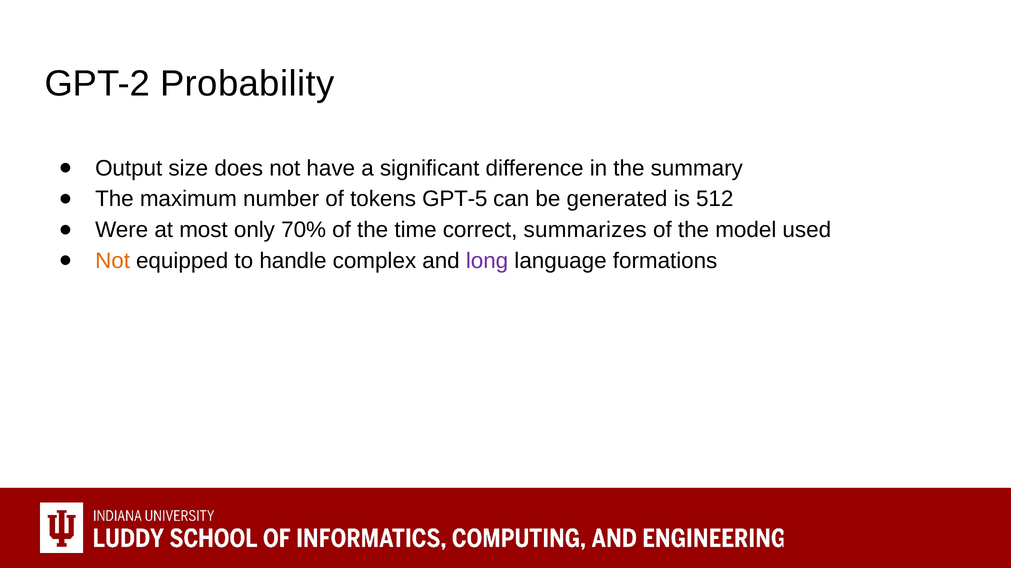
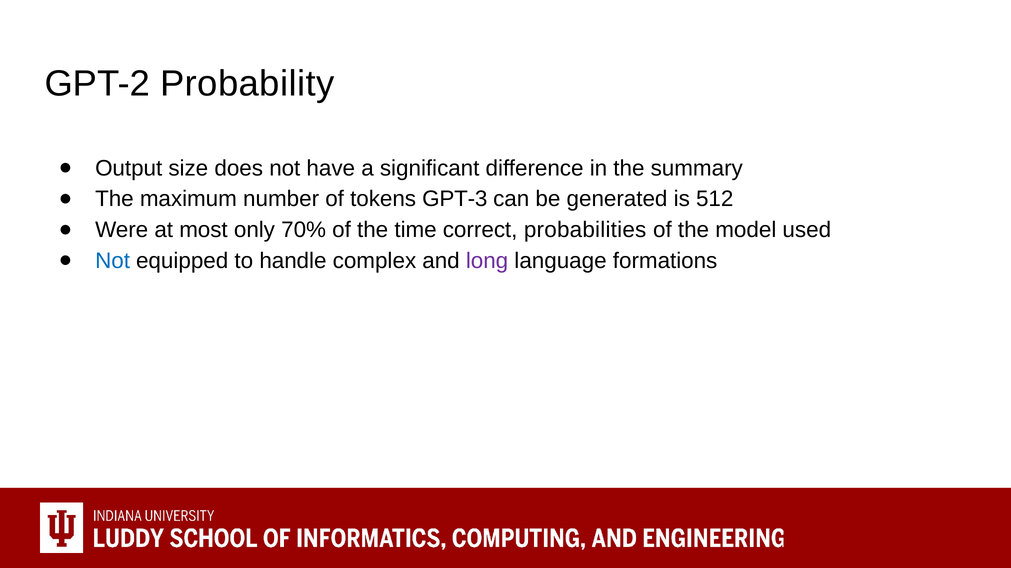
GPT-5: GPT-5 -> GPT-3
summarizes: summarizes -> probabilities
Not at (113, 261) colour: orange -> blue
